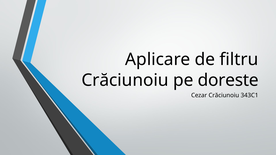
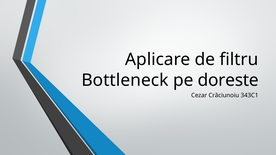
Crăciunoiu at (125, 80): Crăciunoiu -> Bottleneck
